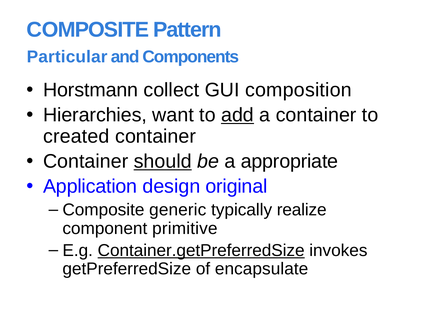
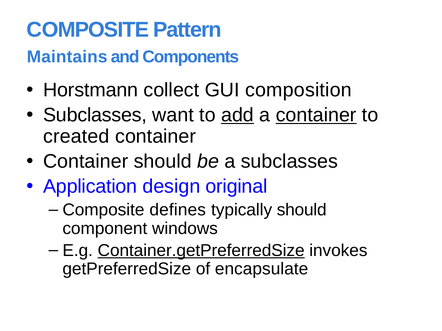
Particular: Particular -> Maintains
Hierarchies at (95, 115): Hierarchies -> Subclasses
container at (316, 115) underline: none -> present
should at (163, 162) underline: present -> none
a appropriate: appropriate -> subclasses
generic: generic -> defines
typically realize: realize -> should
primitive: primitive -> windows
